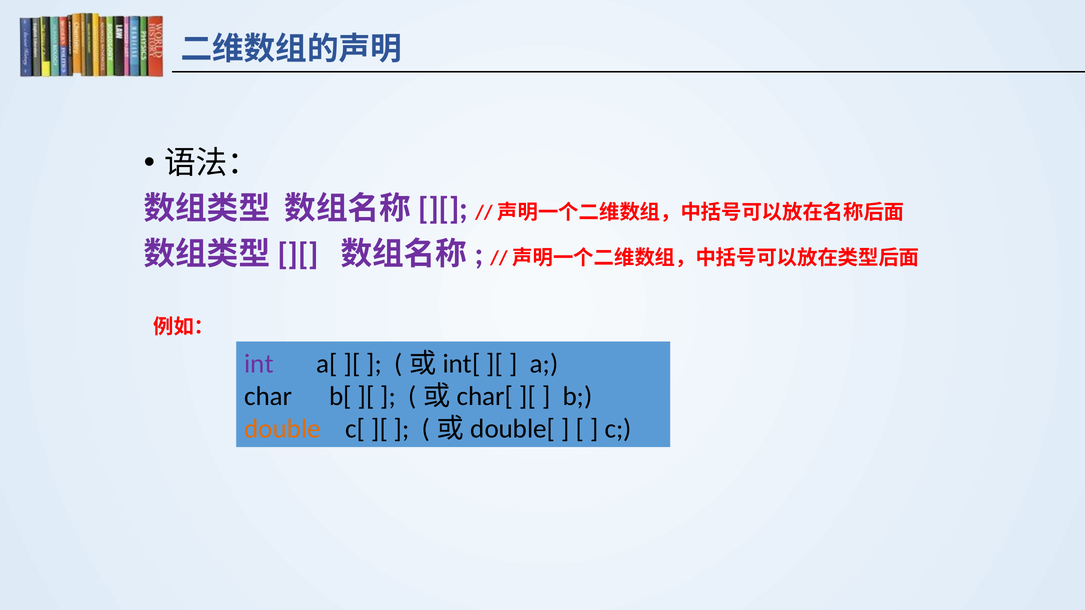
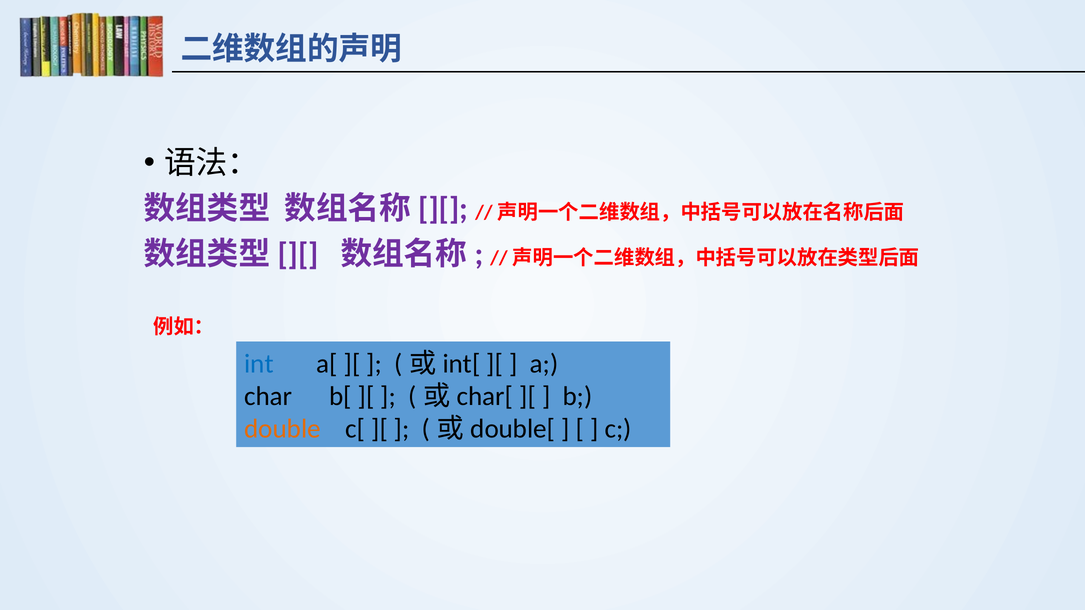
int colour: purple -> blue
